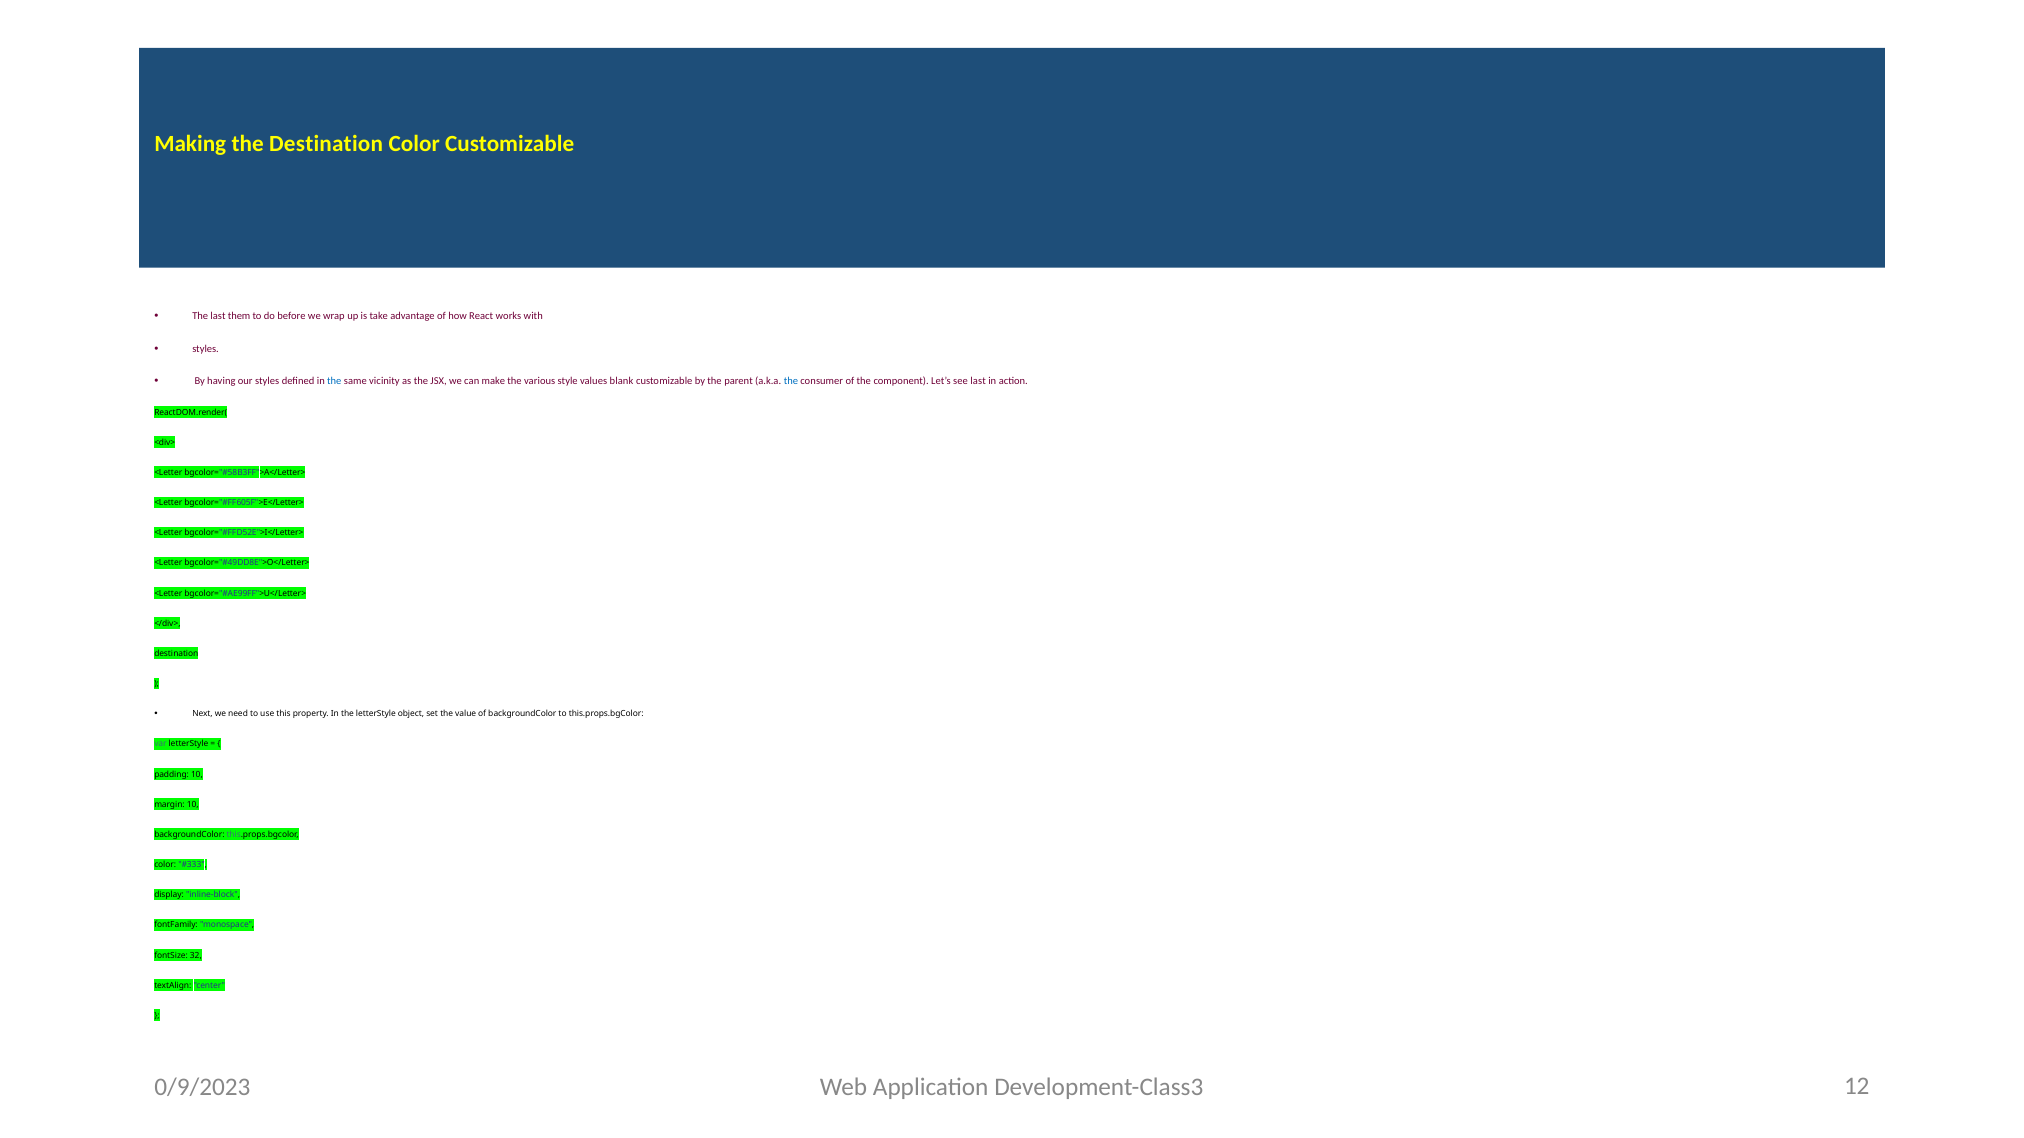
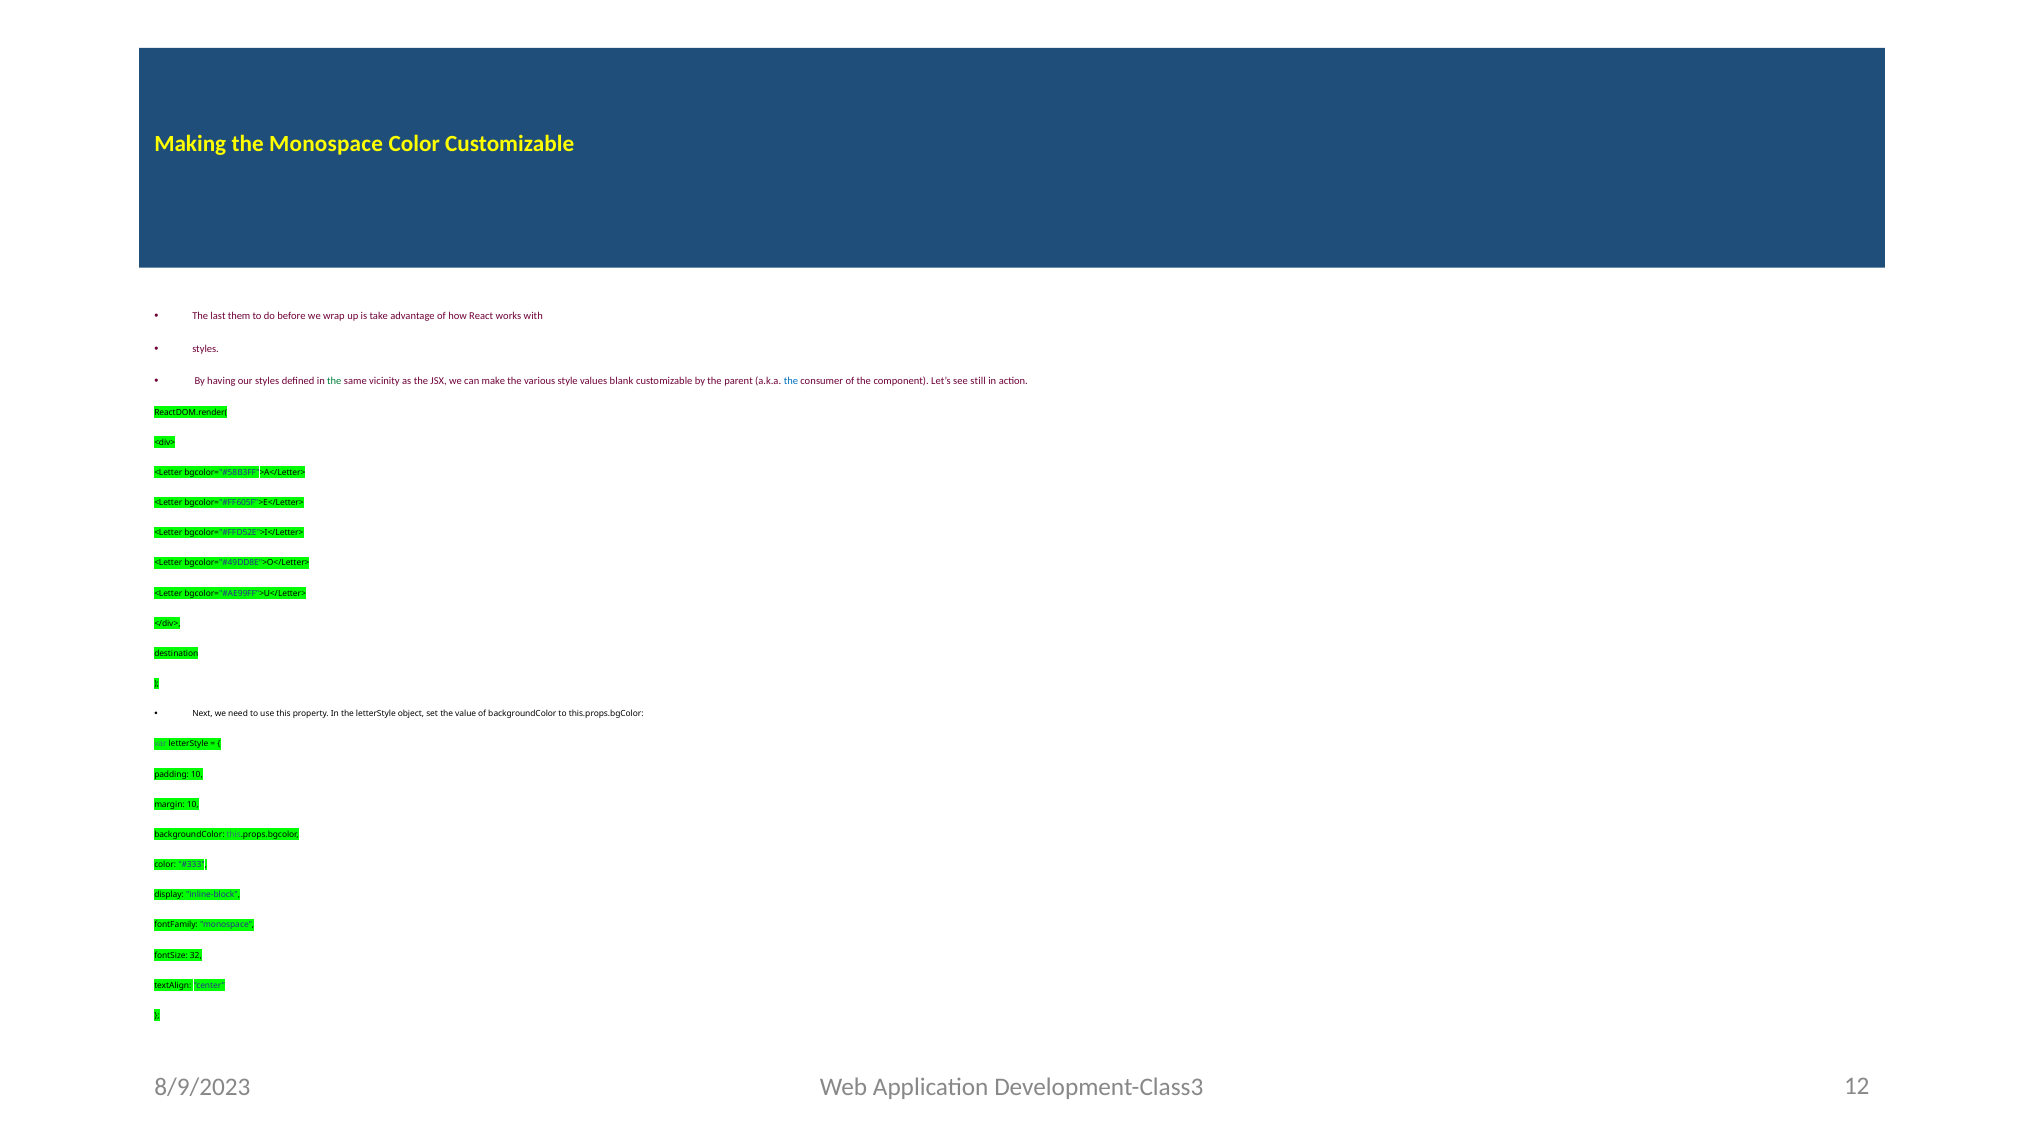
the Destination: Destination -> Monospace
the at (334, 381) colour: blue -> green
see last: last -> still
0/9/2023: 0/9/2023 -> 8/9/2023
